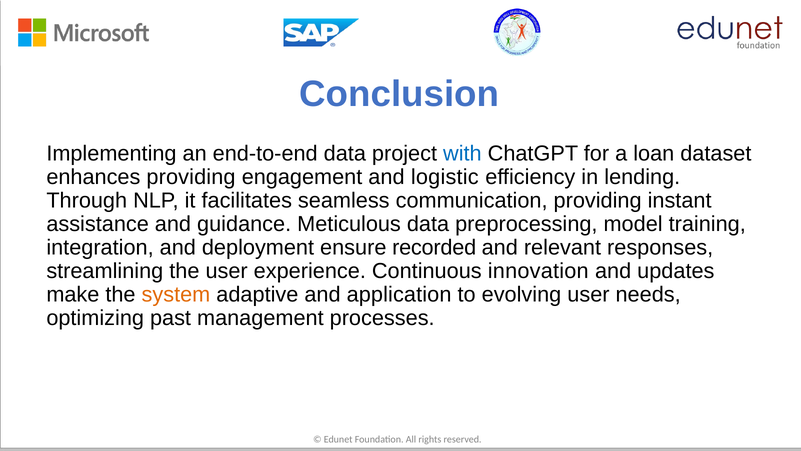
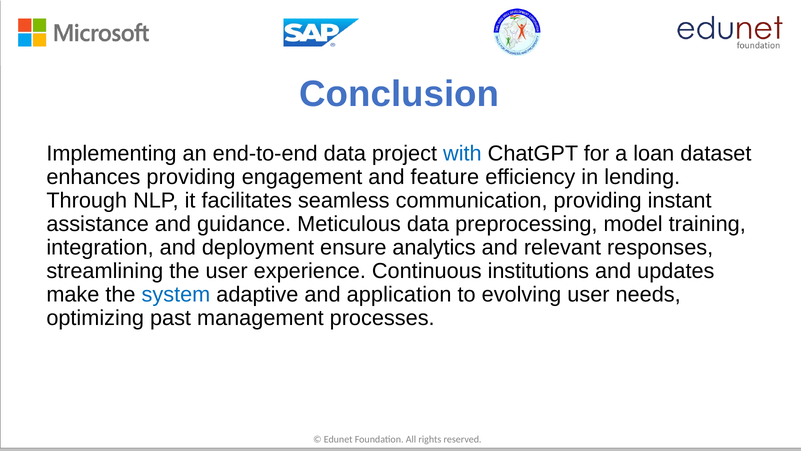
logistic: logistic -> feature
recorded: recorded -> analytics
innovation: innovation -> institutions
system colour: orange -> blue
